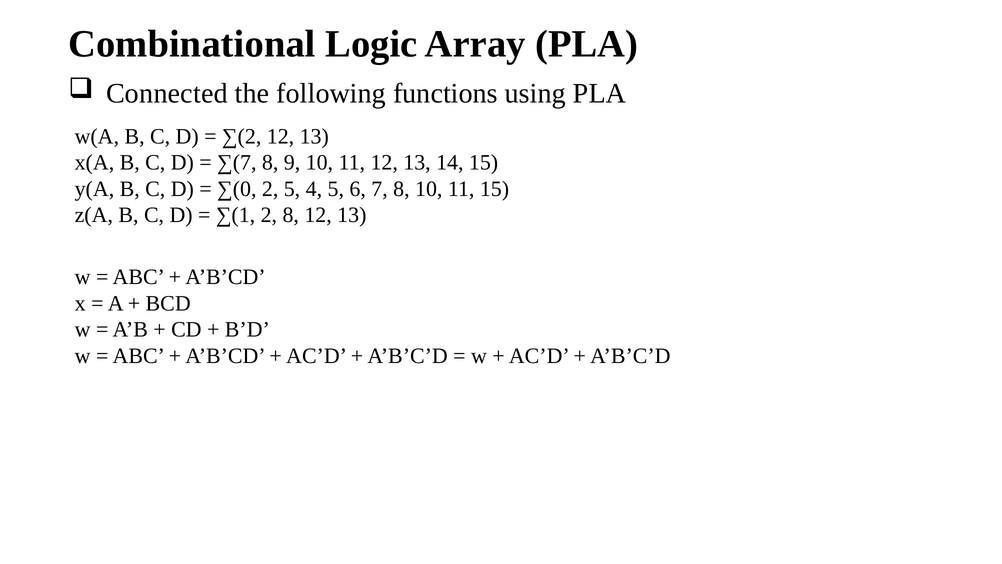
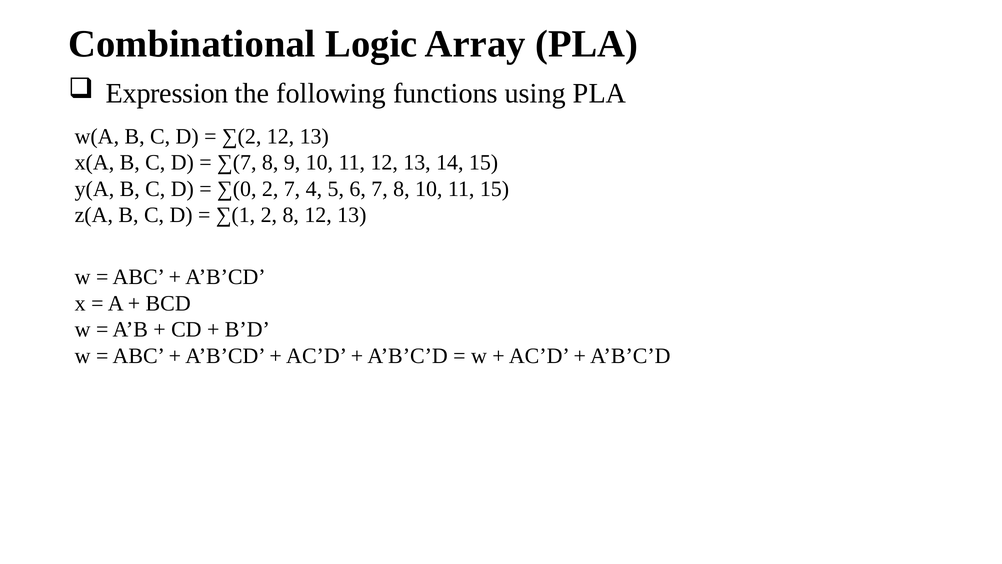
Connected: Connected -> Expression
2 5: 5 -> 7
